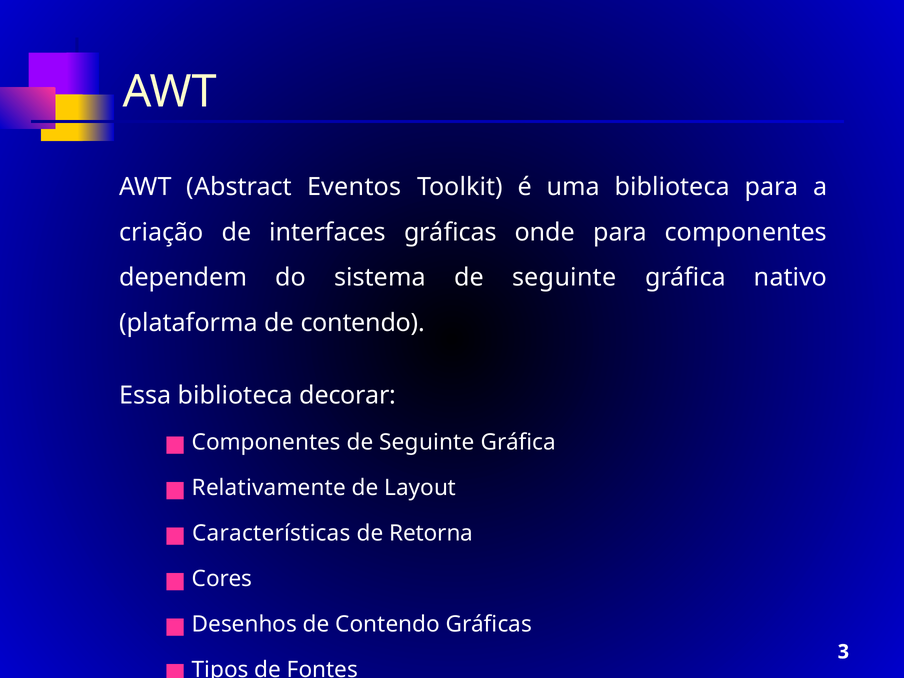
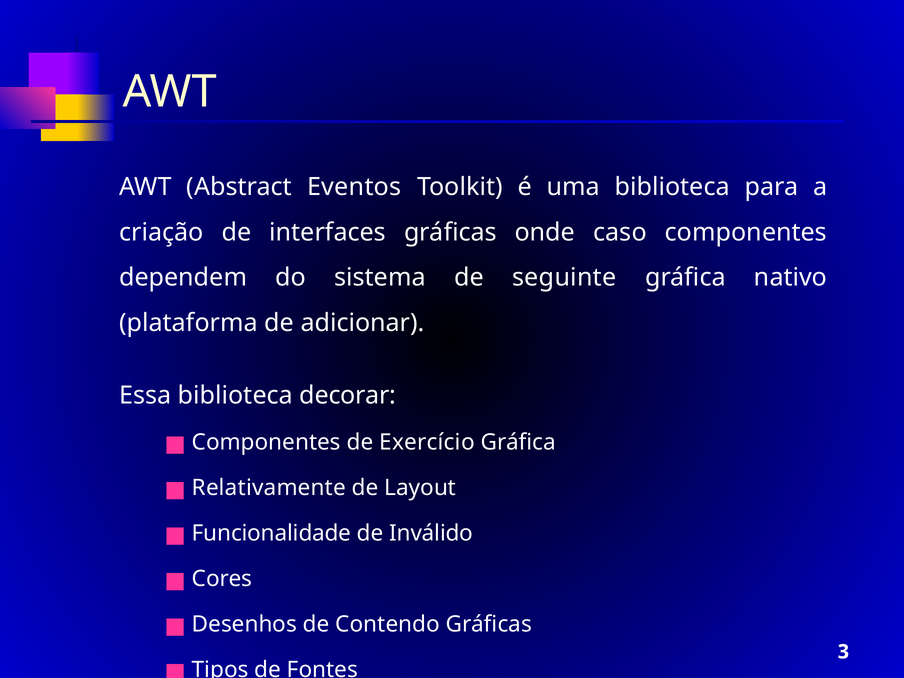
onde para: para -> caso
plataforma de contendo: contendo -> adicionar
Componentes de Seguinte: Seguinte -> Exercício
Características: Características -> Funcionalidade
Retorna: Retorna -> Inválido
